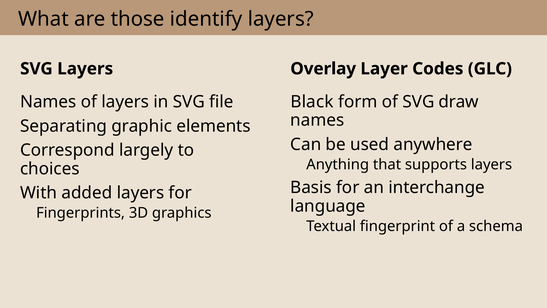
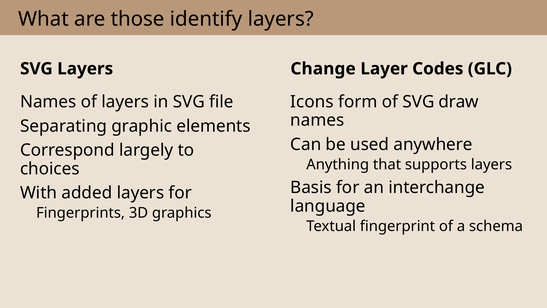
Overlay: Overlay -> Change
Black: Black -> Icons
